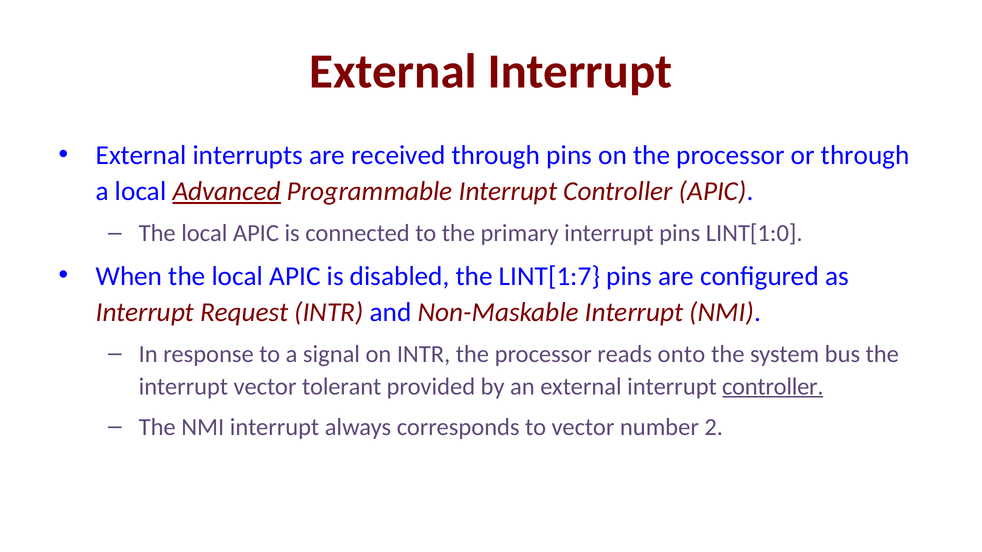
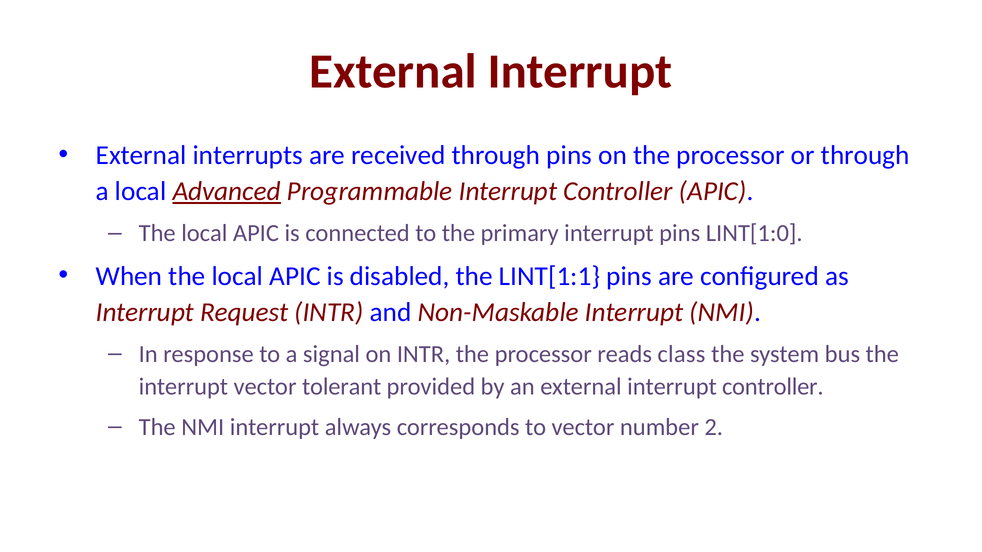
LINT[1:7: LINT[1:7 -> LINT[1:1
onto: onto -> class
controller at (773, 387) underline: present -> none
